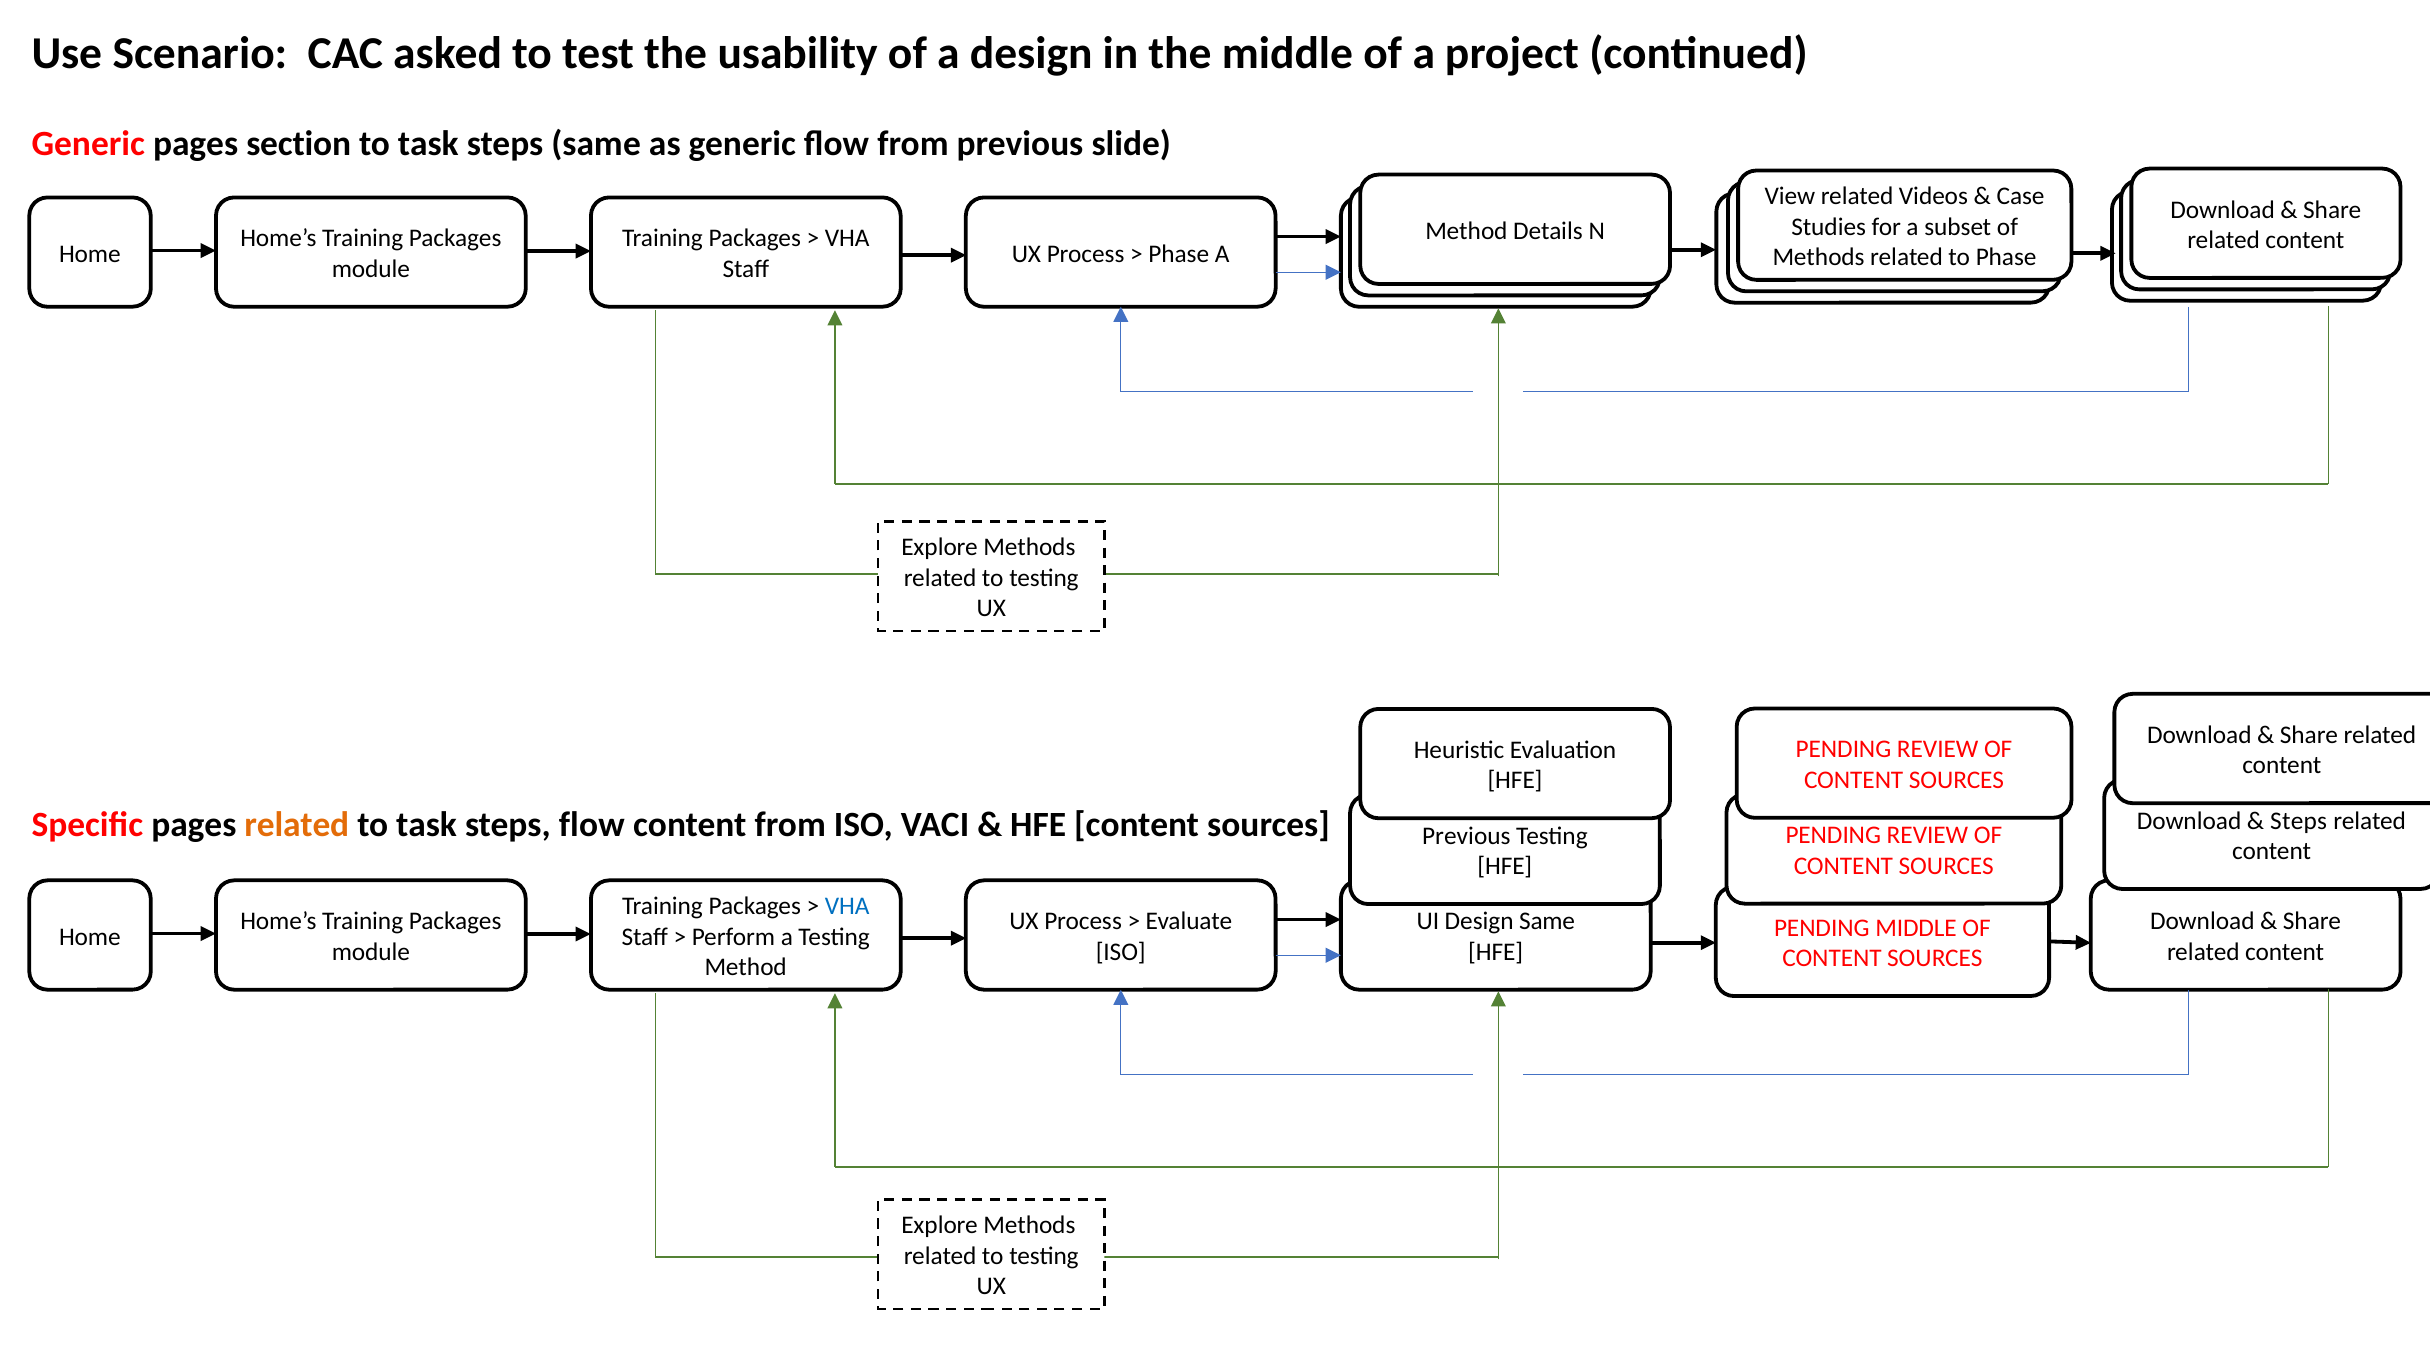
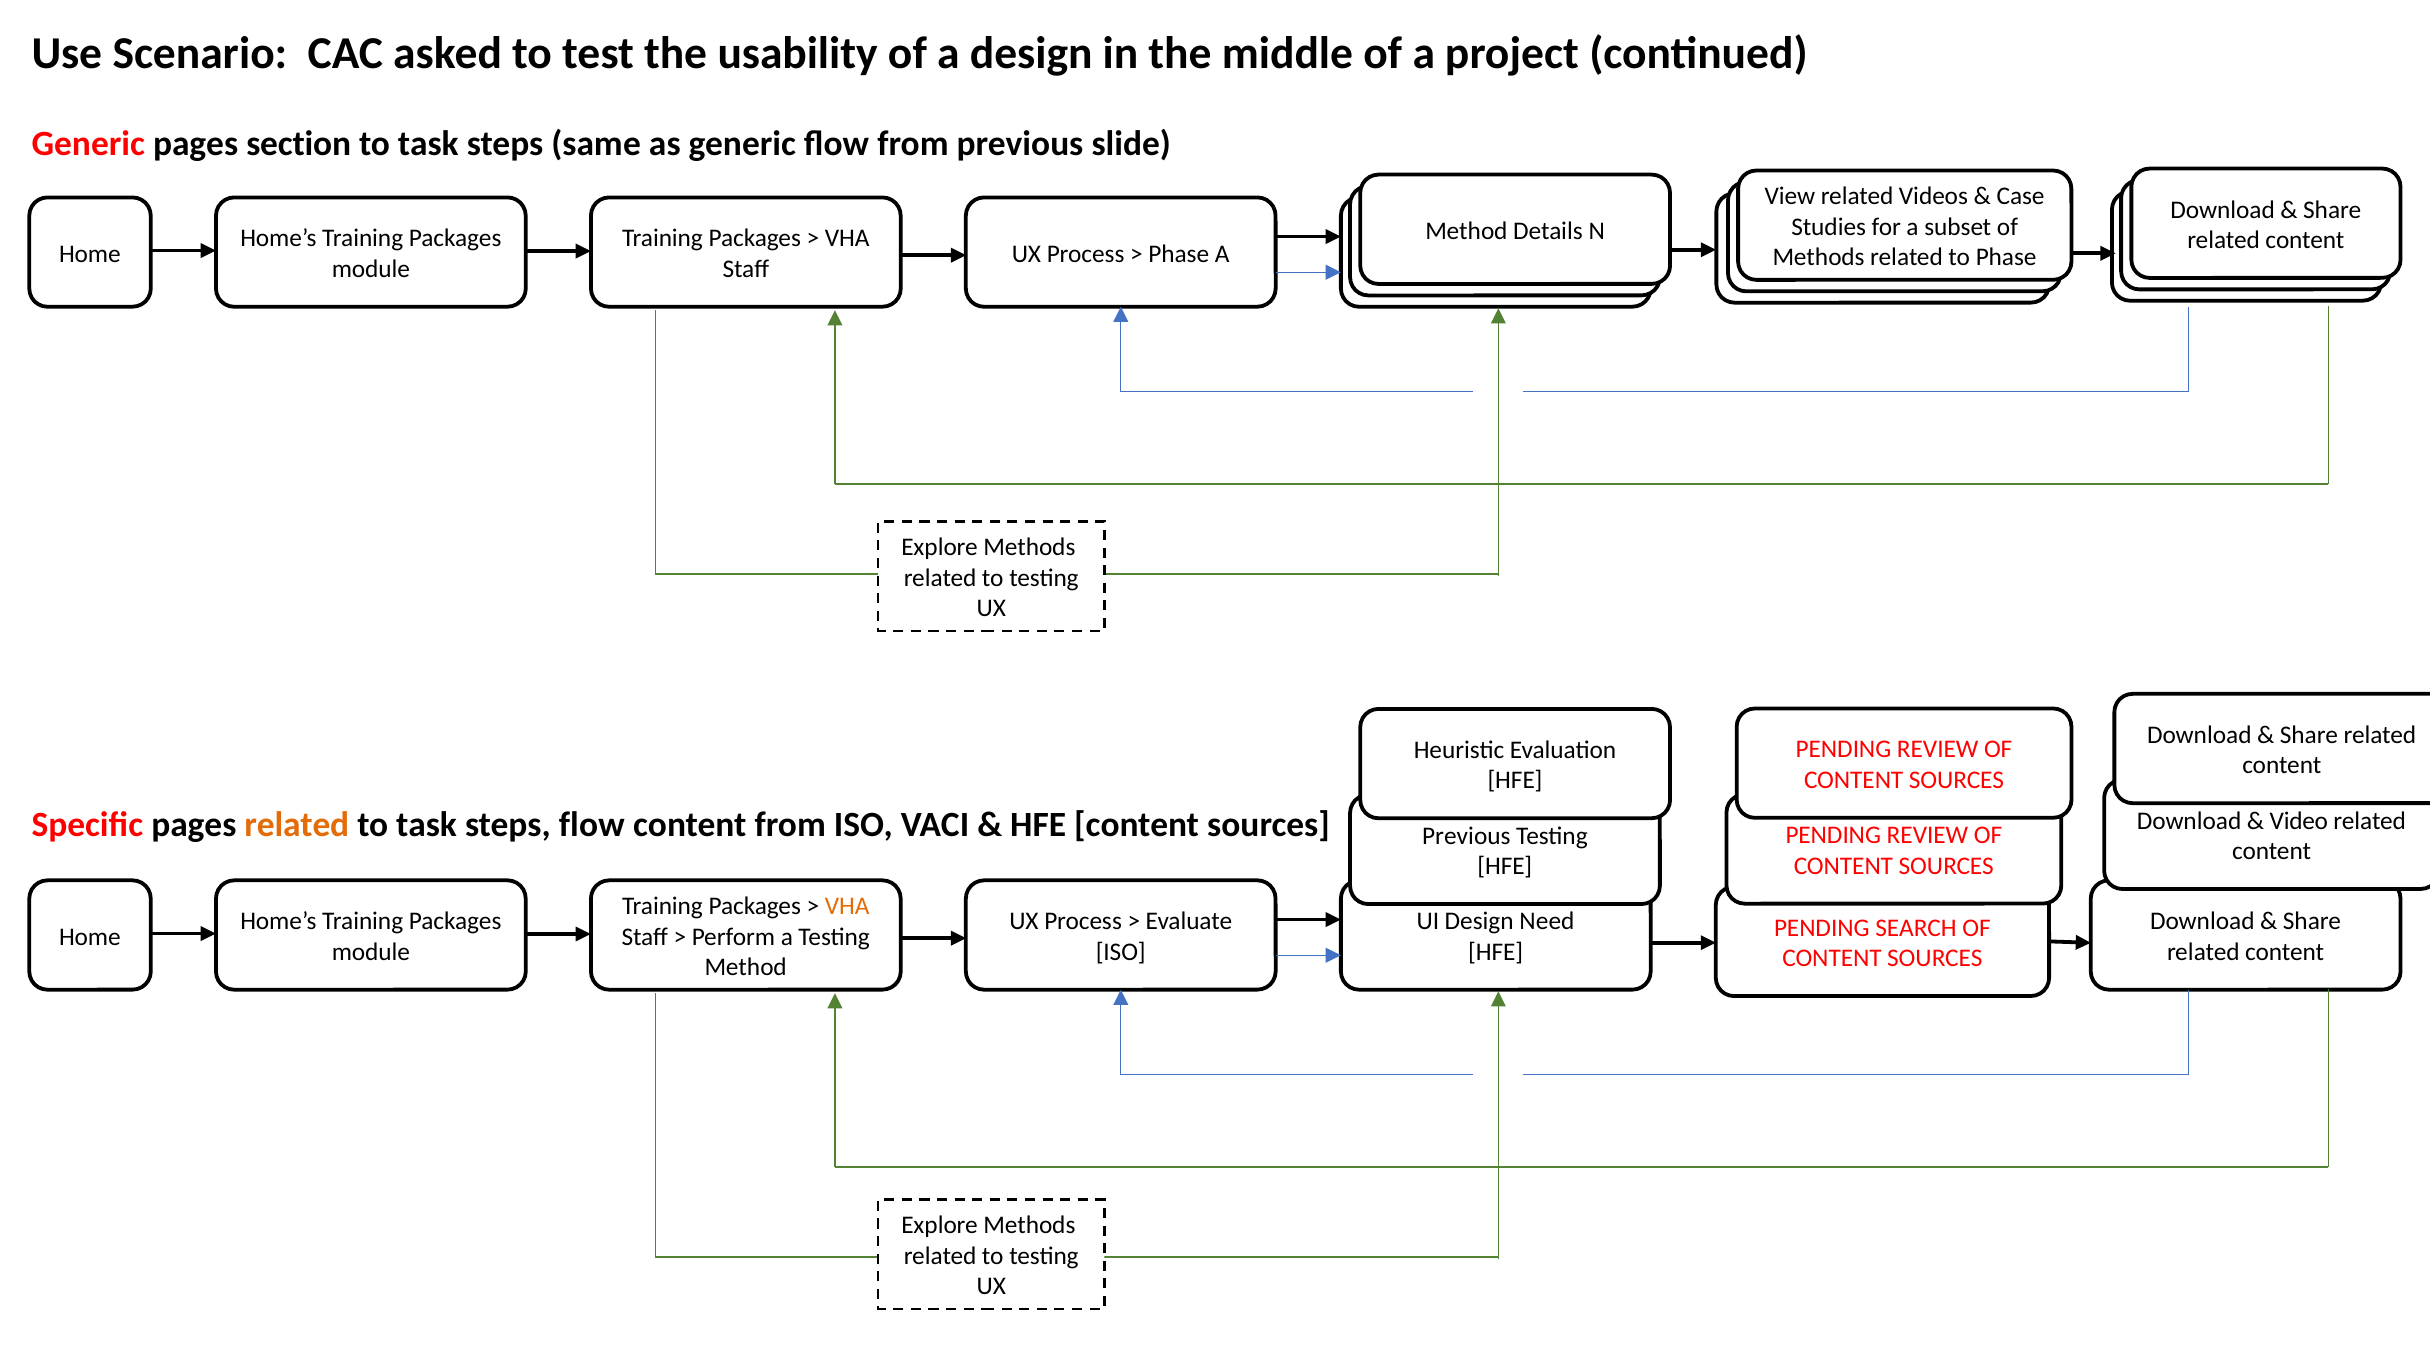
Steps at (2299, 821): Steps -> Video
VHA at (847, 906) colour: blue -> orange
Design Same: Same -> Need
PENDING MIDDLE: MIDDLE -> SEARCH
